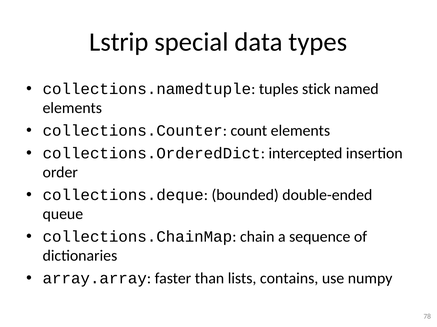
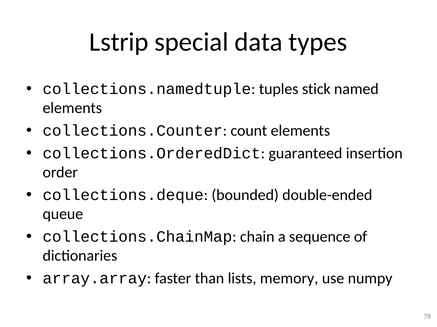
intercepted: intercepted -> guaranteed
contains: contains -> memory
